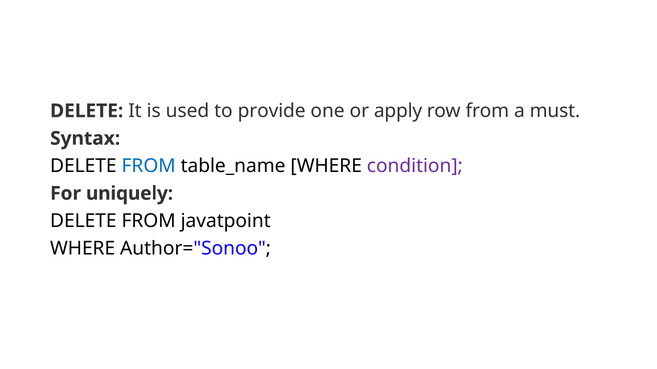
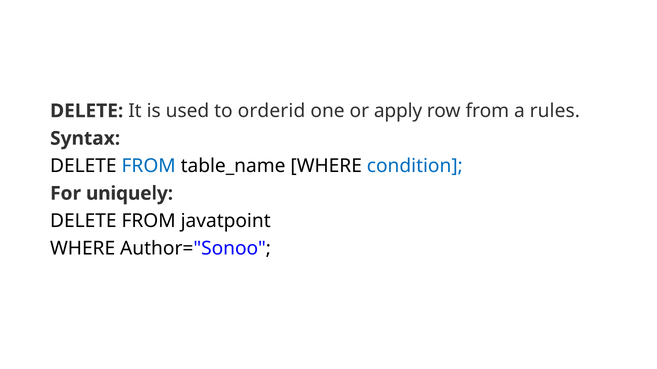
provide: provide -> orderid
must: must -> rules
condition colour: purple -> blue
